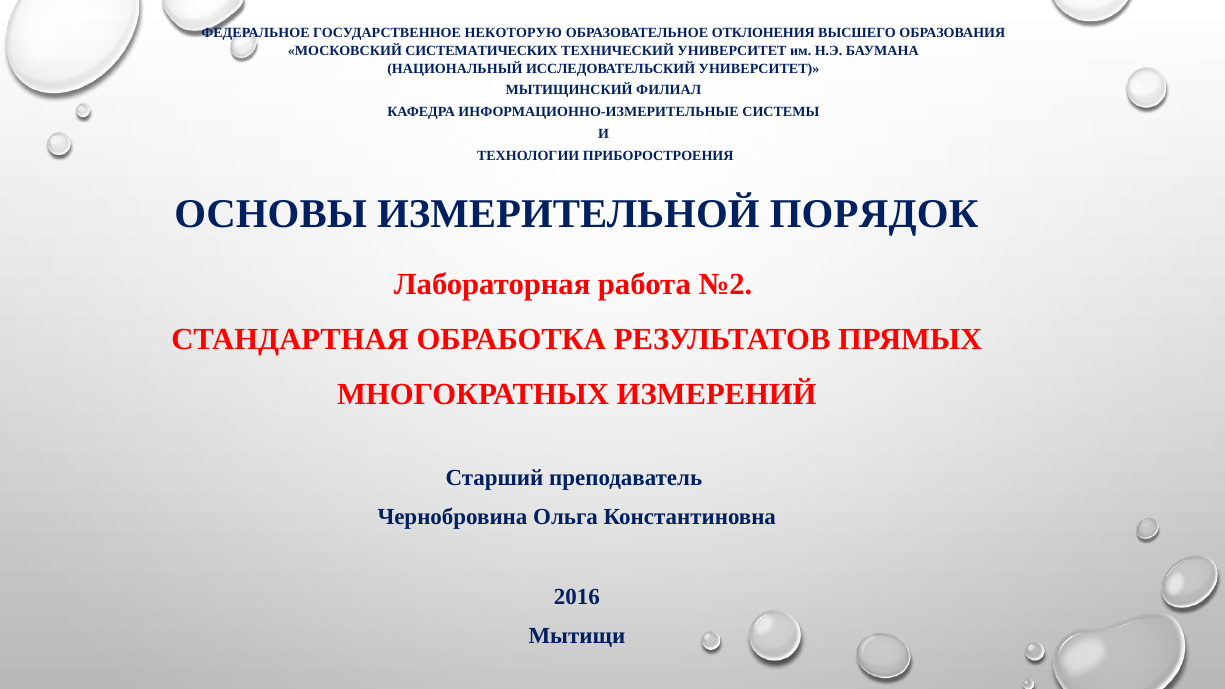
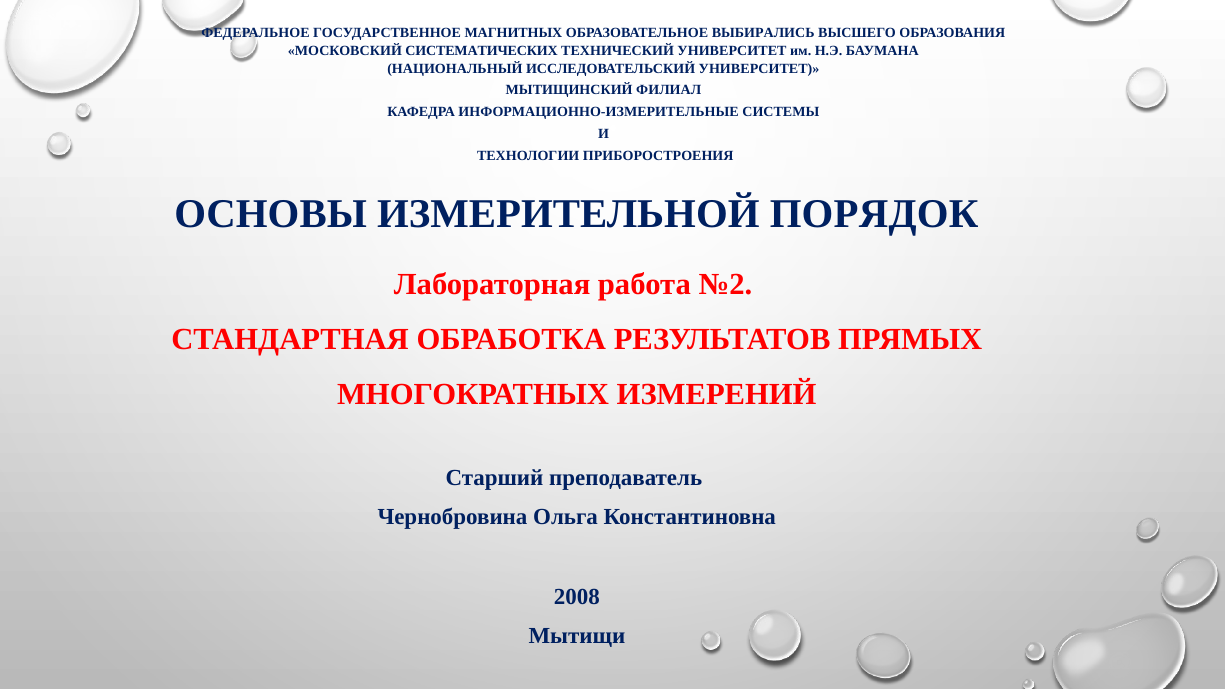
НЕКОТОРУЮ: НЕКОТОРУЮ -> МАГНИТНЫХ
ОТКЛОНЕНИЯ: ОТКЛОНЕНИЯ -> ВЫБИРАЛИСЬ
2016: 2016 -> 2008
